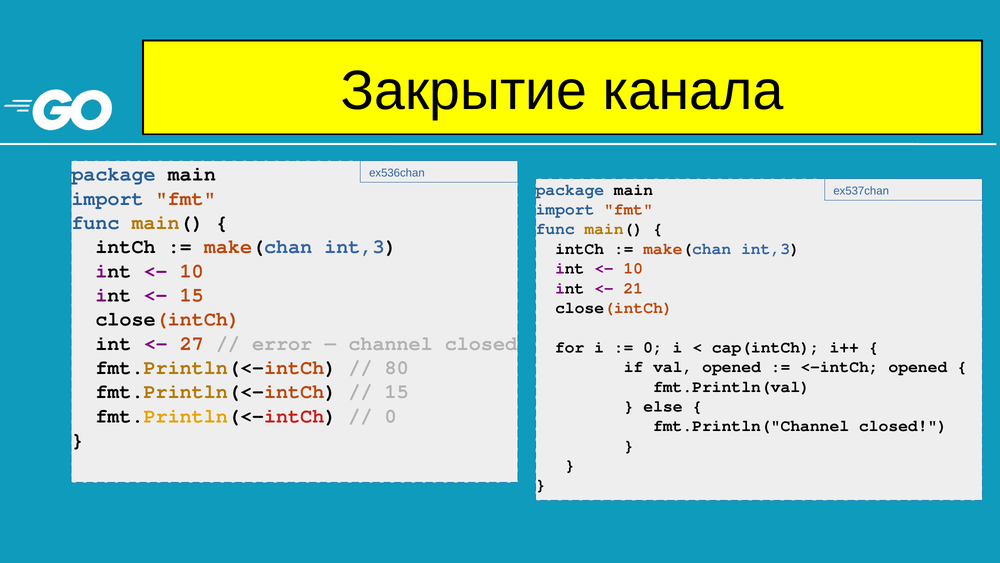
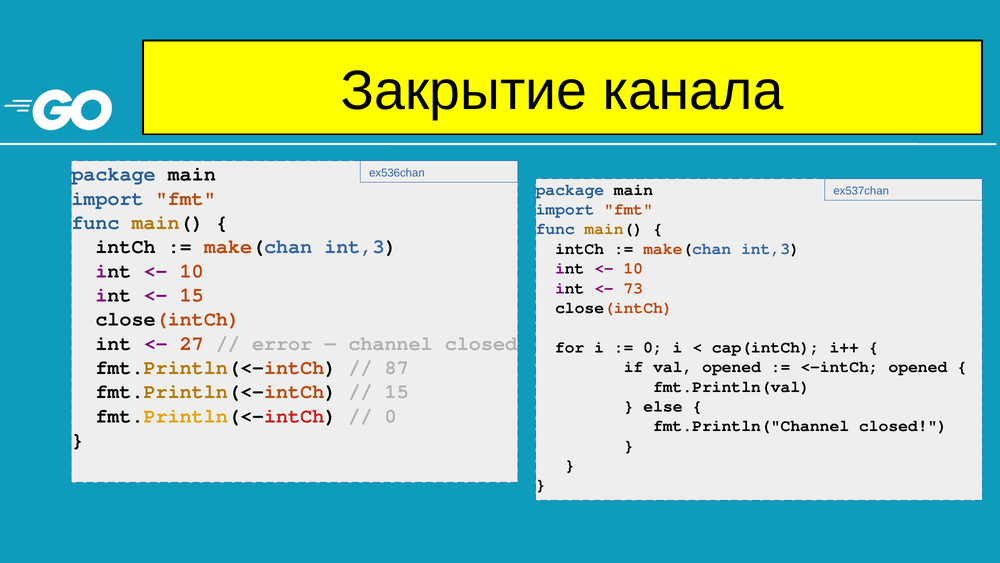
21: 21 -> 73
80: 80 -> 87
